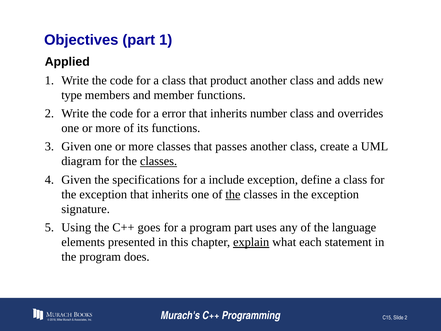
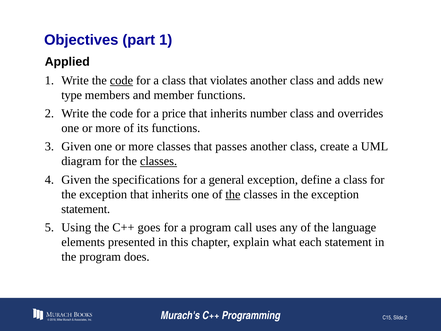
code at (121, 80) underline: none -> present
product: product -> violates
error: error -> price
include: include -> general
signature at (86, 209): signature -> statement
program part: part -> call
explain underline: present -> none
